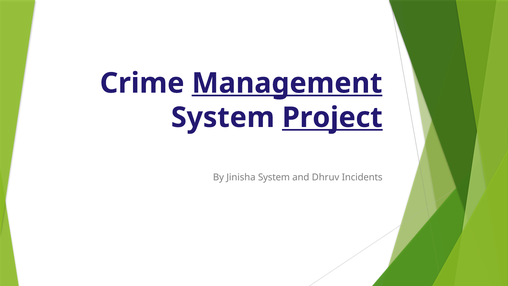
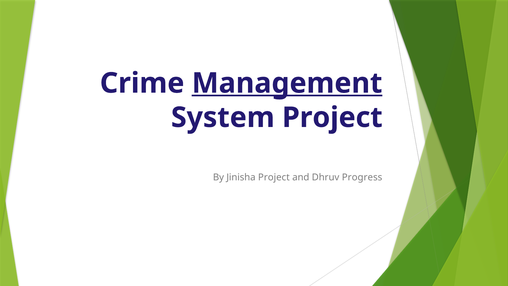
Project at (332, 117) underline: present -> none
Jinisha System: System -> Project
Incidents: Incidents -> Progress
